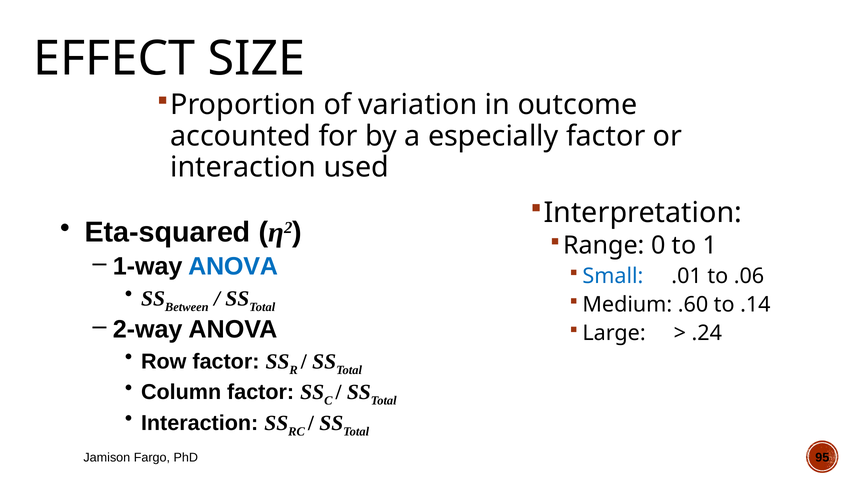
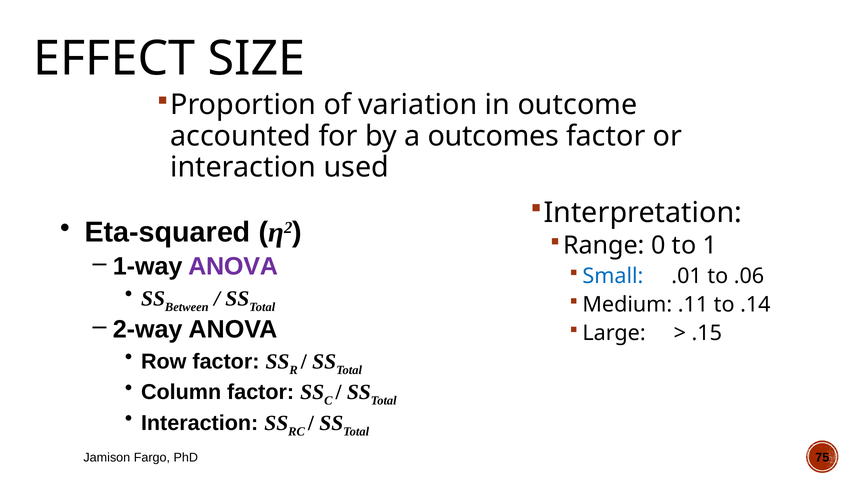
especially: especially -> outcomes
ANOVA at (233, 266) colour: blue -> purple
.60: .60 -> .11
.24: .24 -> .15
95: 95 -> 75
